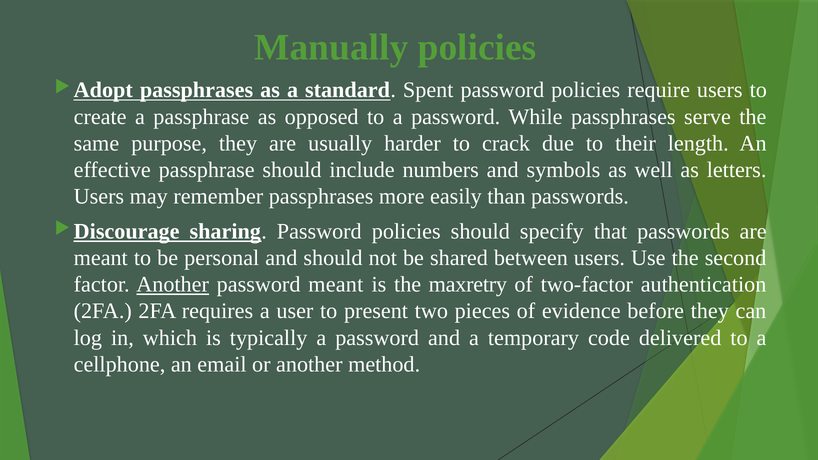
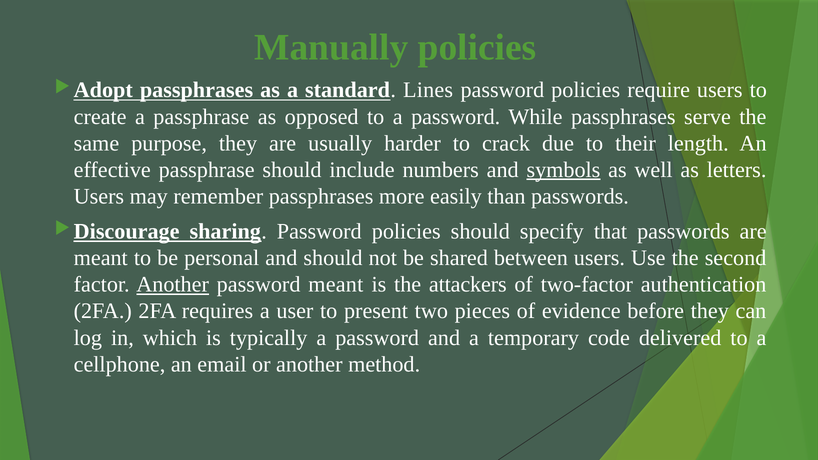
Spent: Spent -> Lines
symbols underline: none -> present
maxretry: maxretry -> attackers
